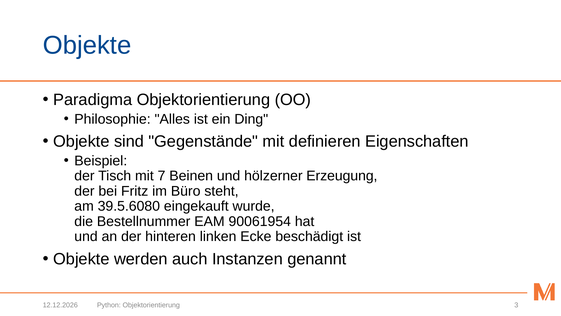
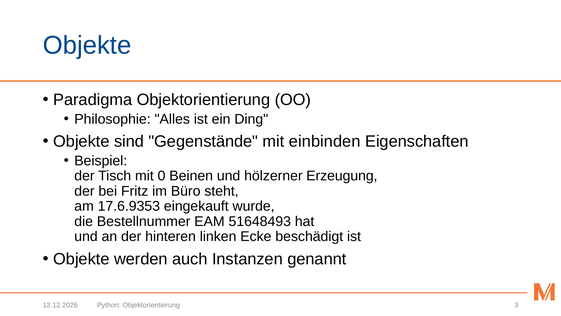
definieren: definieren -> einbinden
7: 7 -> 0
39.5.6080: 39.5.6080 -> 17.6.9353
90061954: 90061954 -> 51648493
